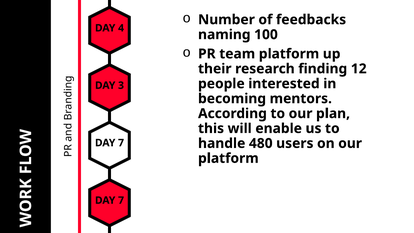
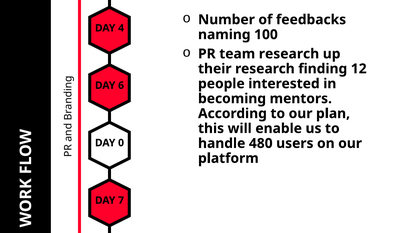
team platform: platform -> research
3: 3 -> 6
7 at (121, 143): 7 -> 0
